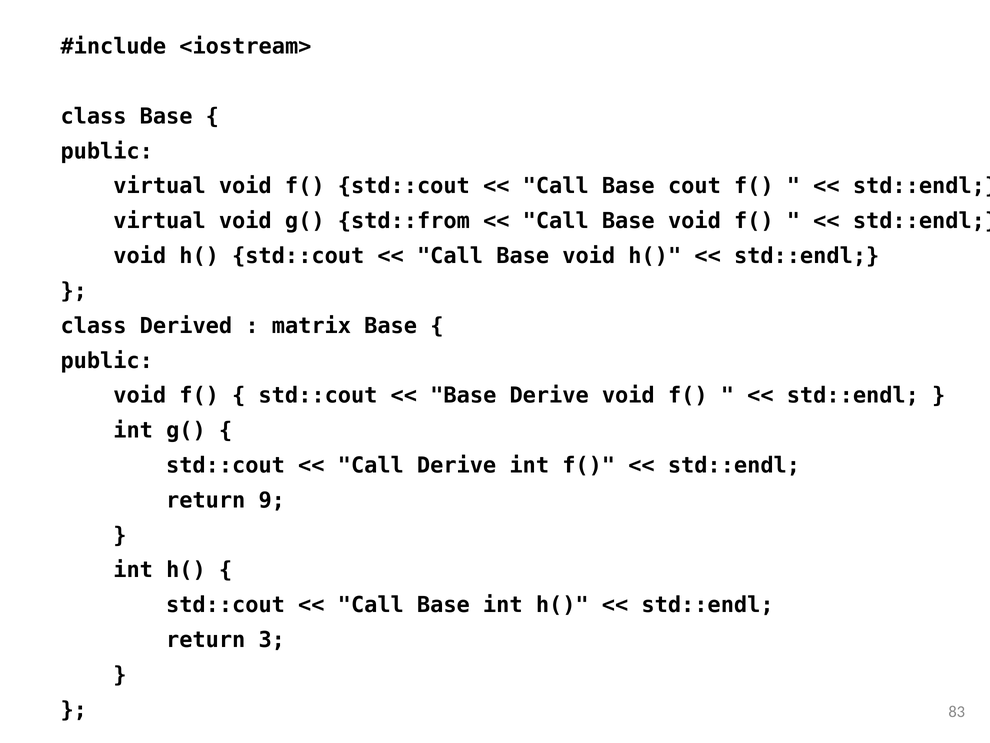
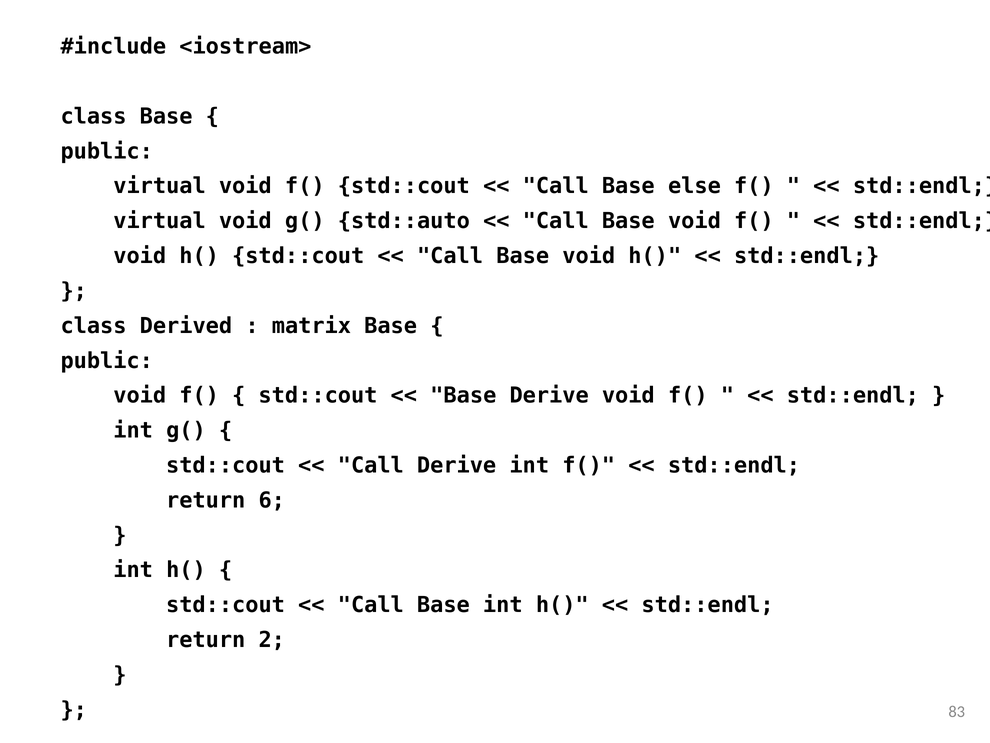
cout: cout -> else
std::from: std::from -> std::auto
9: 9 -> 6
3: 3 -> 2
